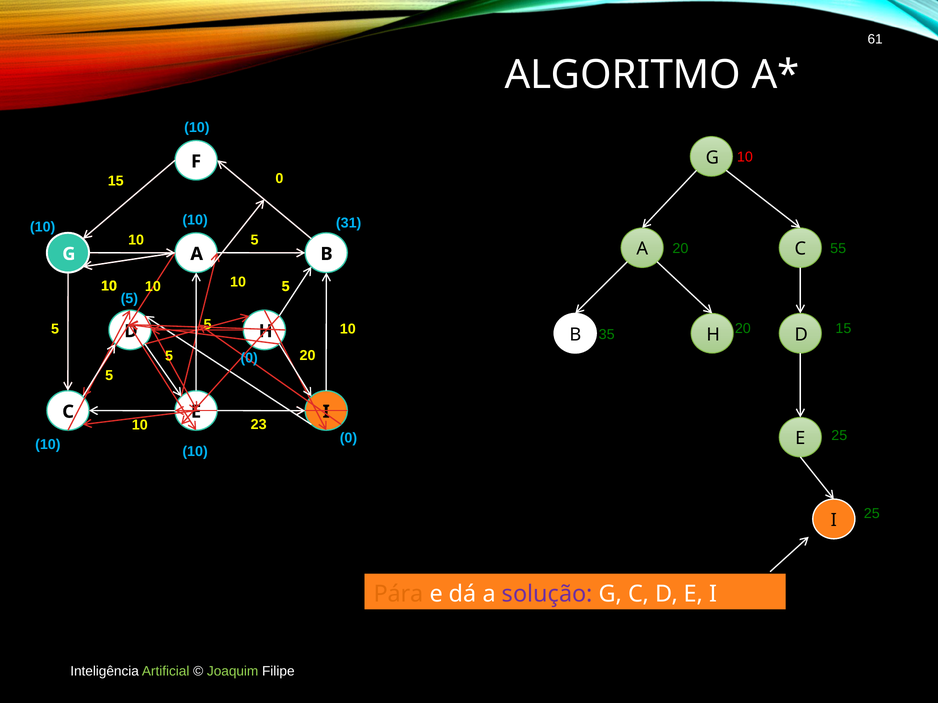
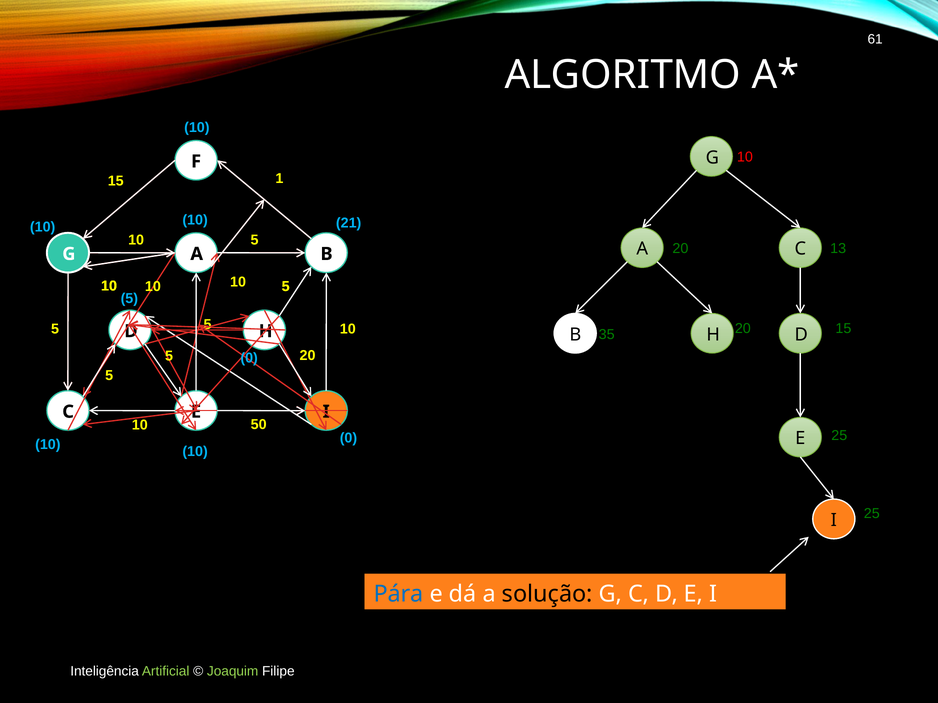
15 0: 0 -> 1
31: 31 -> 21
55: 55 -> 13
23: 23 -> 50
Pára colour: orange -> blue
solução colour: purple -> black
